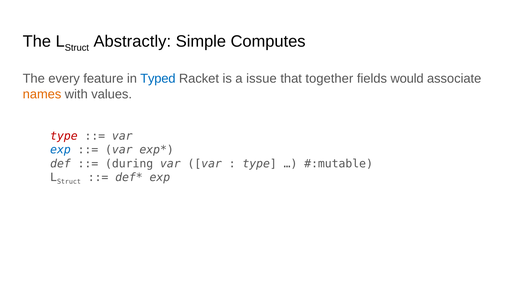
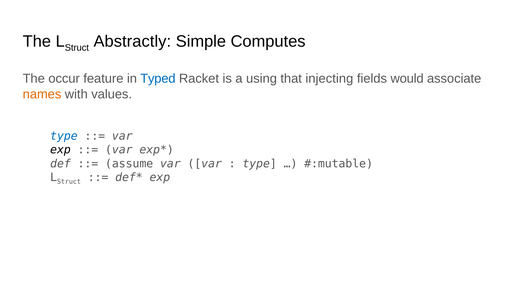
every: every -> occur
issue: issue -> using
together: together -> injecting
type at (64, 136) colour: red -> blue
exp at (60, 150) colour: blue -> black
during: during -> assume
